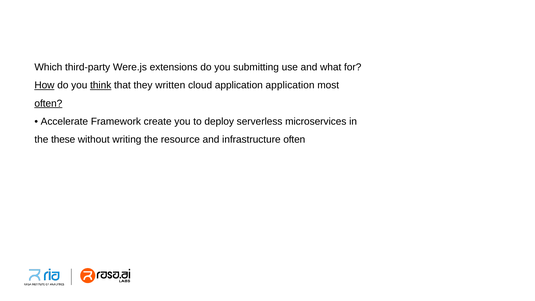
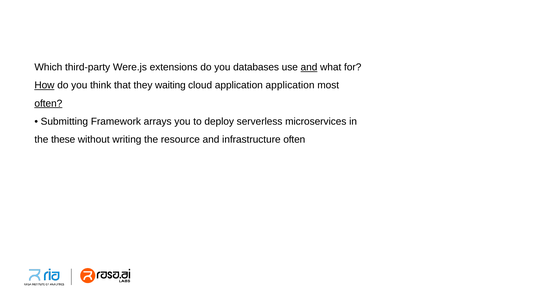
submitting: submitting -> databases
and at (309, 67) underline: none -> present
think underline: present -> none
written: written -> waiting
Accelerate: Accelerate -> Submitting
create: create -> arrays
